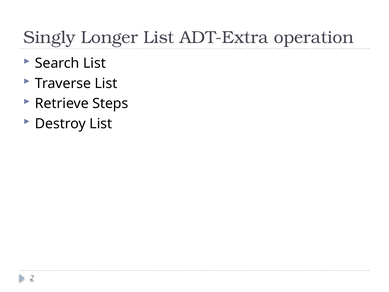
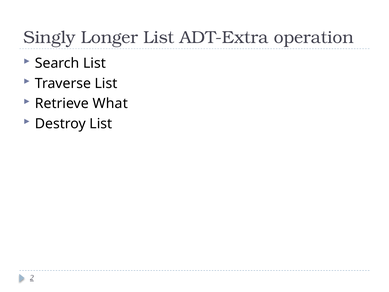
Steps: Steps -> What
